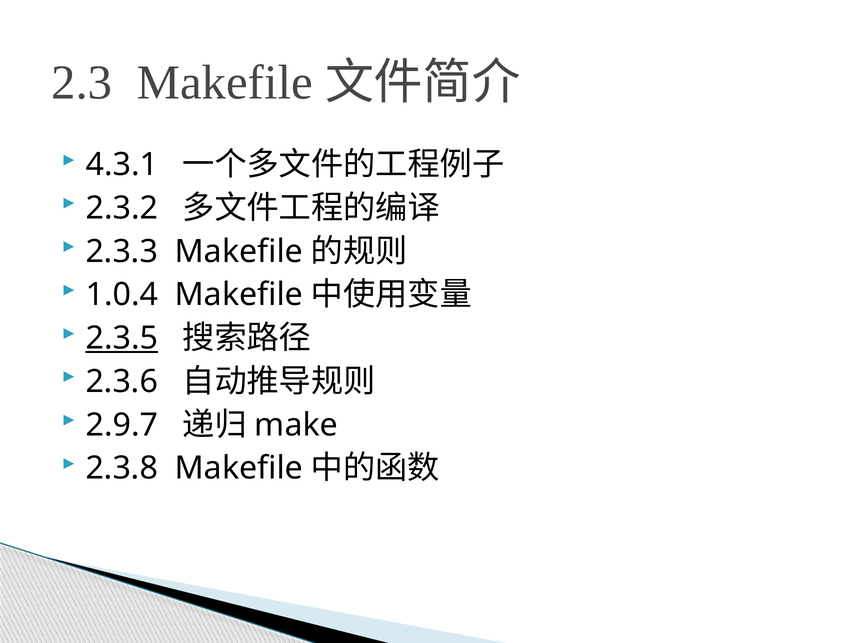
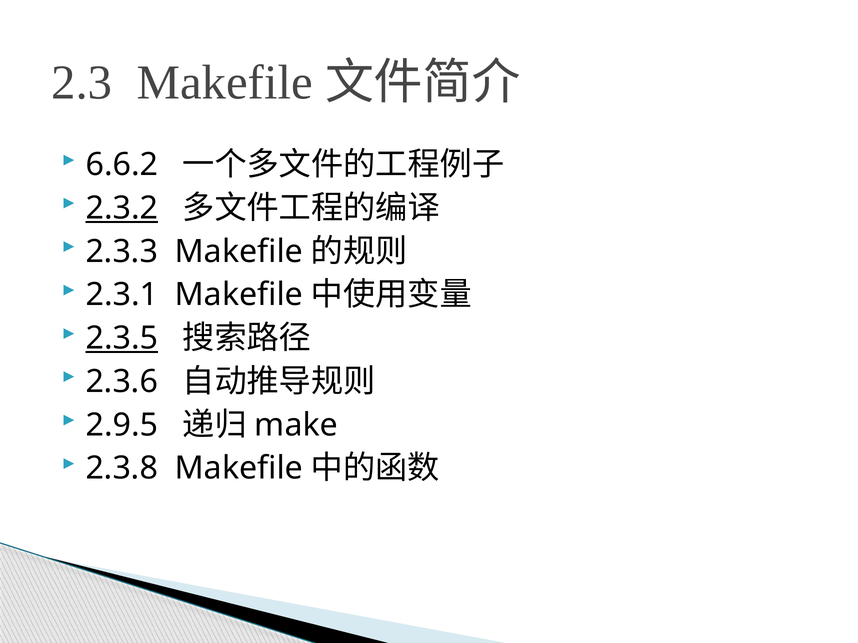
4.3.1: 4.3.1 -> 6.6.2
2.3.2 underline: none -> present
1.0.4: 1.0.4 -> 2.3.1
2.9.7: 2.9.7 -> 2.9.5
